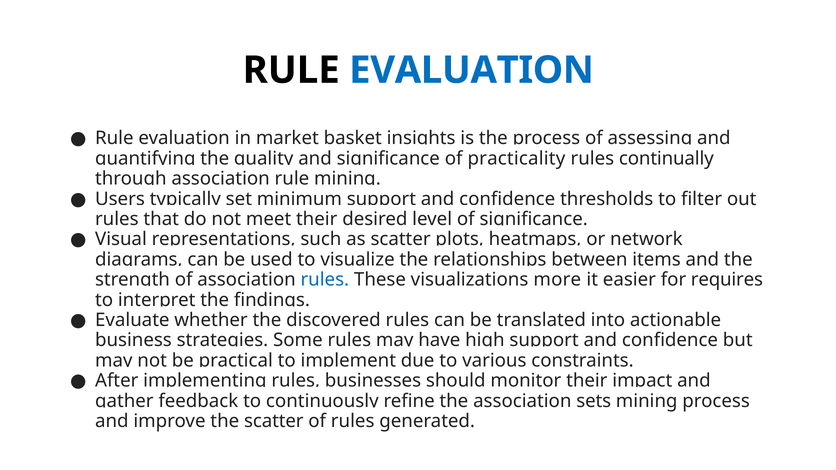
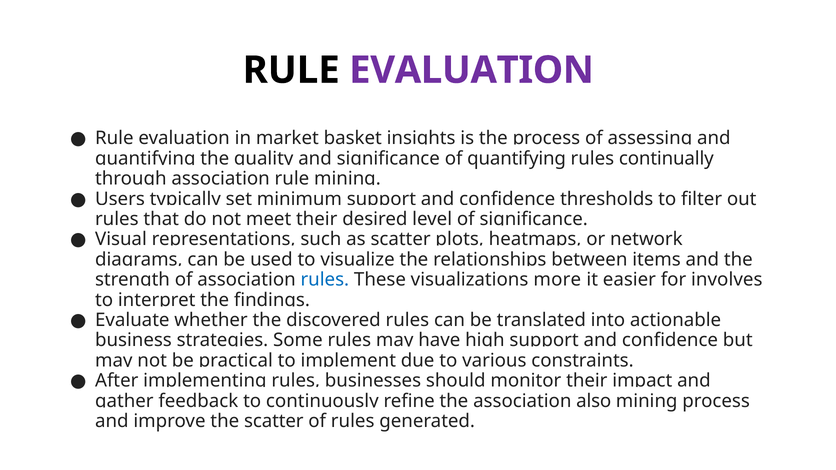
EVALUATION at (472, 70) colour: blue -> purple
of practicality: practicality -> quantifying
requires: requires -> involves
sets: sets -> also
